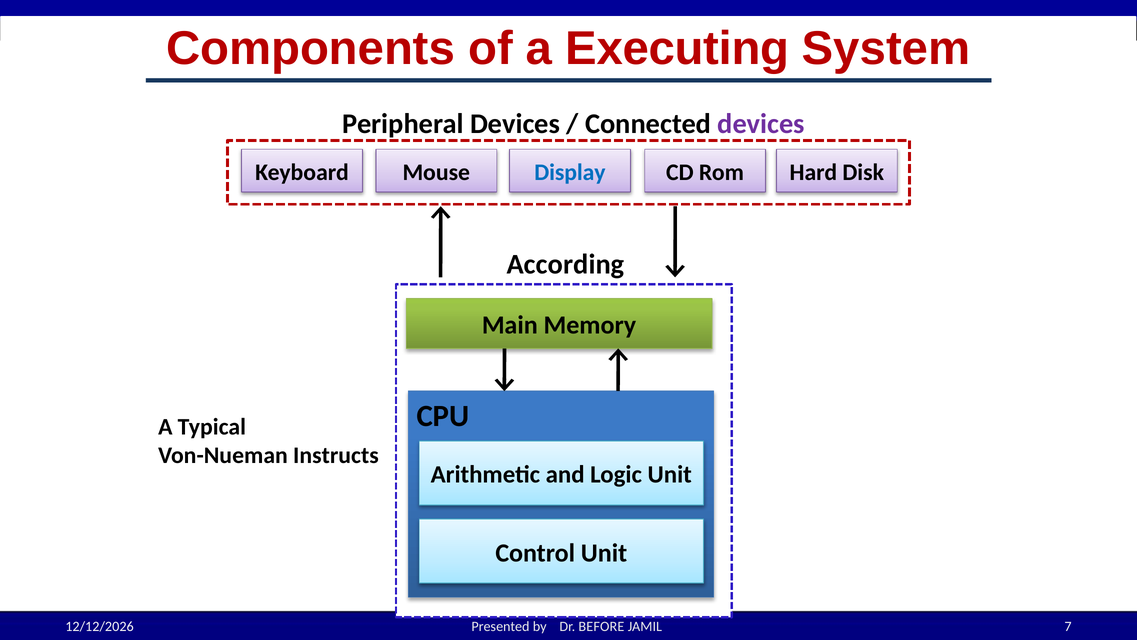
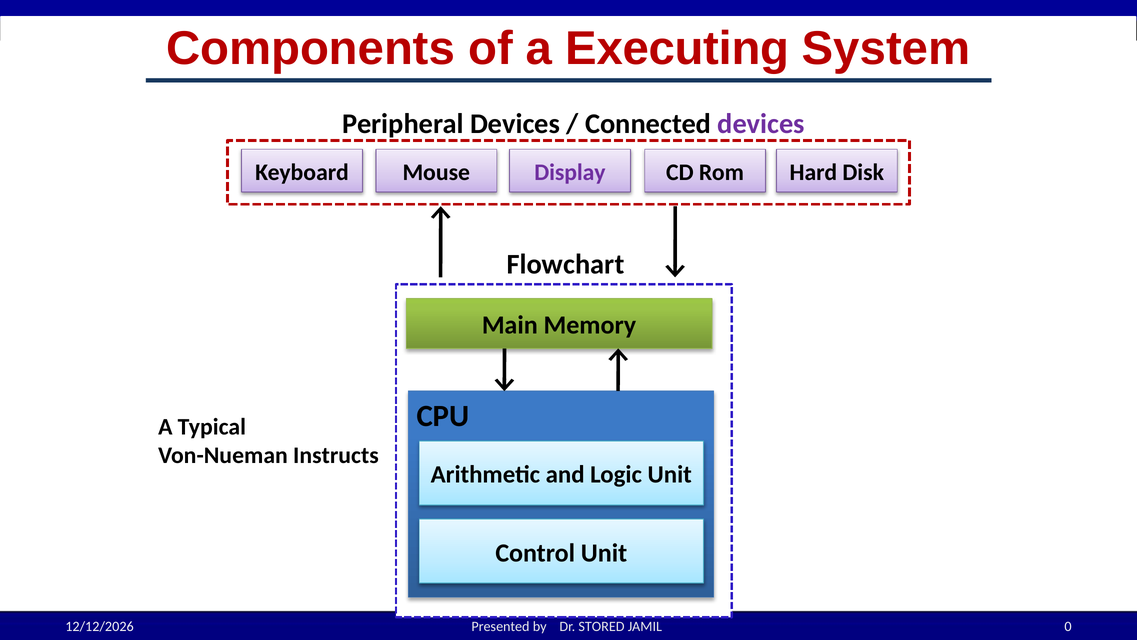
Display colour: blue -> purple
According: According -> Flowchart
BEFORE: BEFORE -> STORED
7: 7 -> 0
